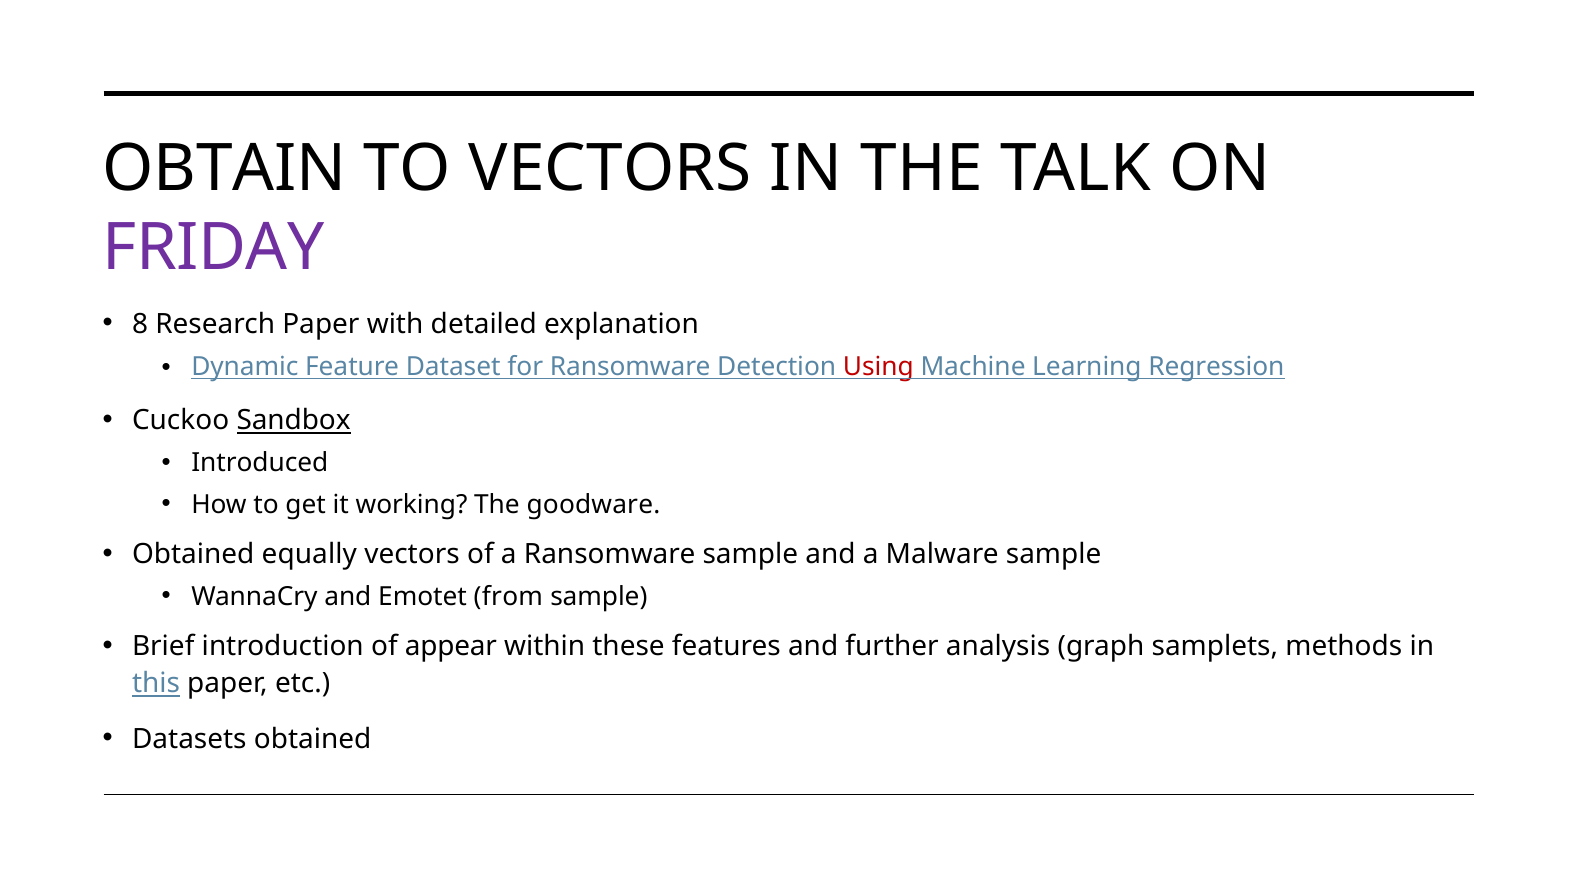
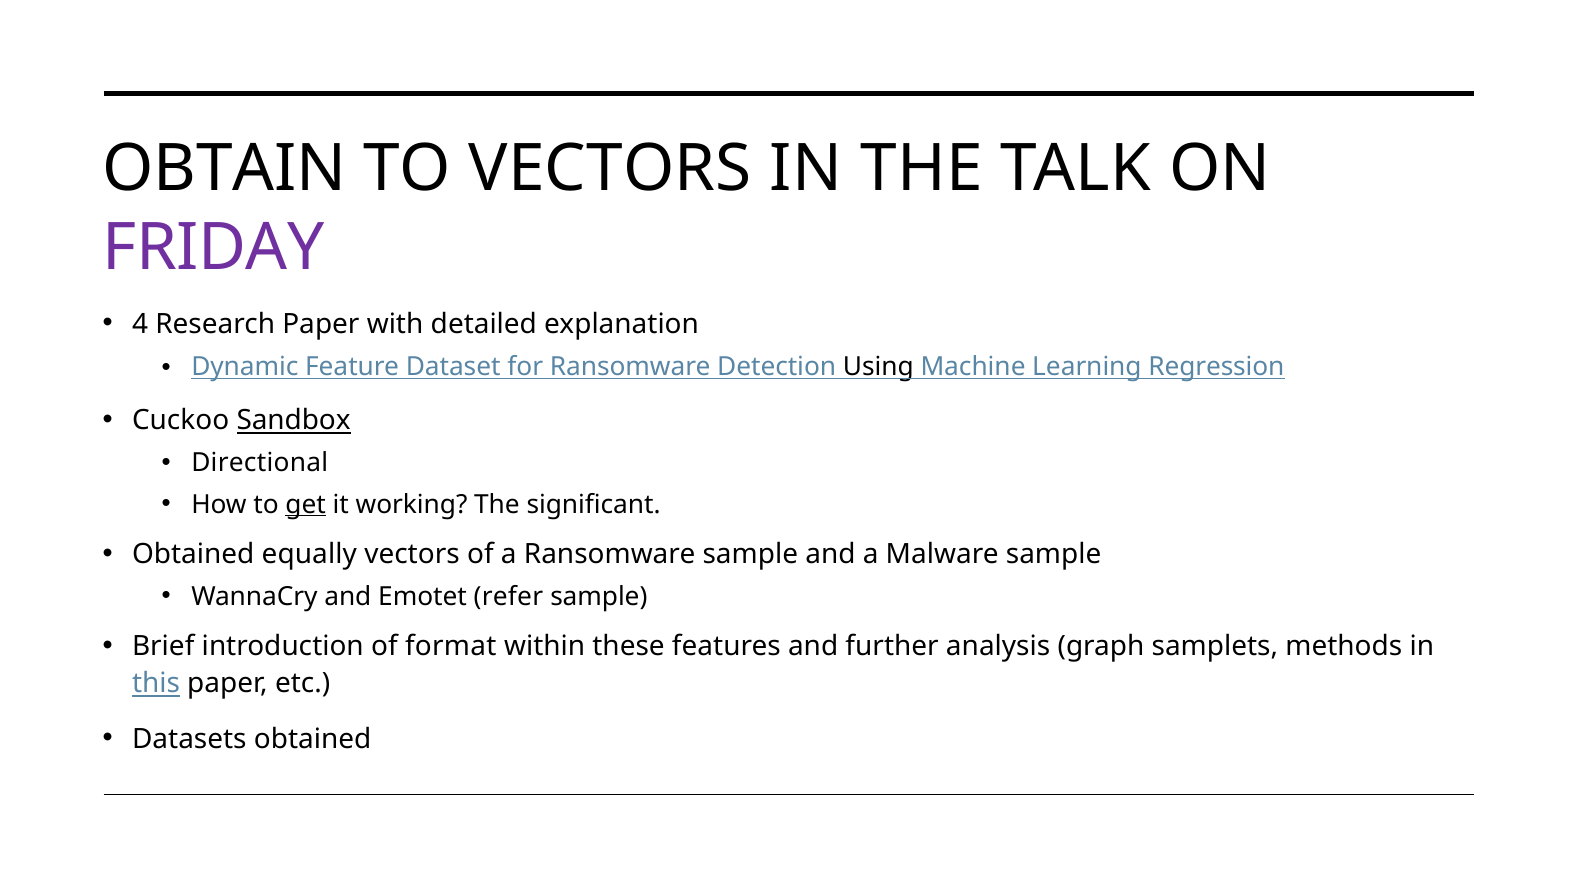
8: 8 -> 4
Using colour: red -> black
Introduced: Introduced -> Directional
get underline: none -> present
goodware: goodware -> significant
from: from -> refer
appear: appear -> format
